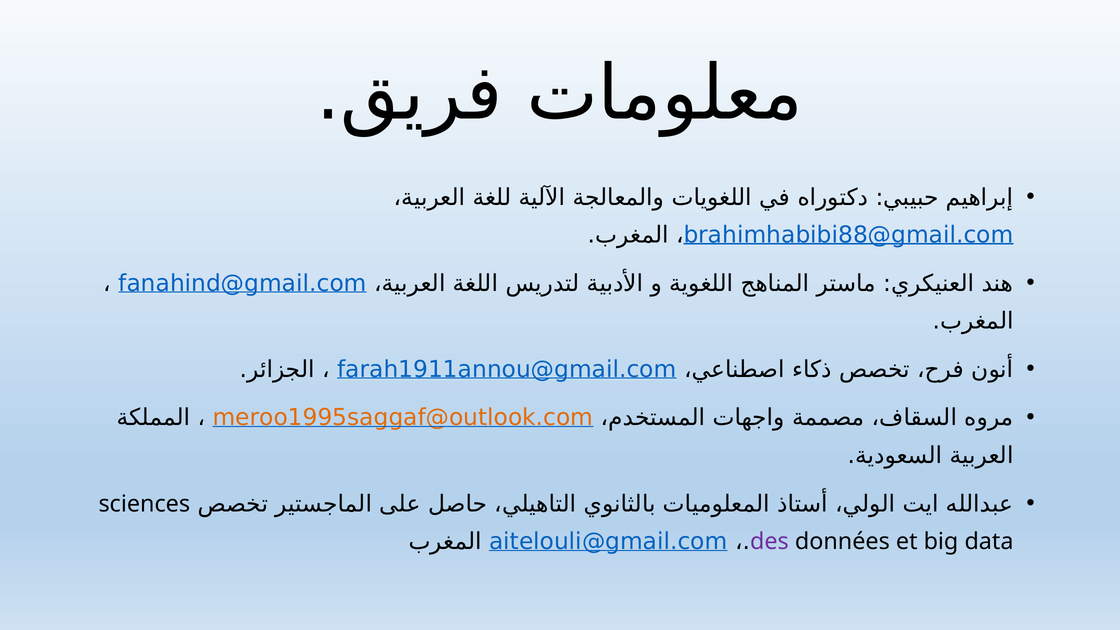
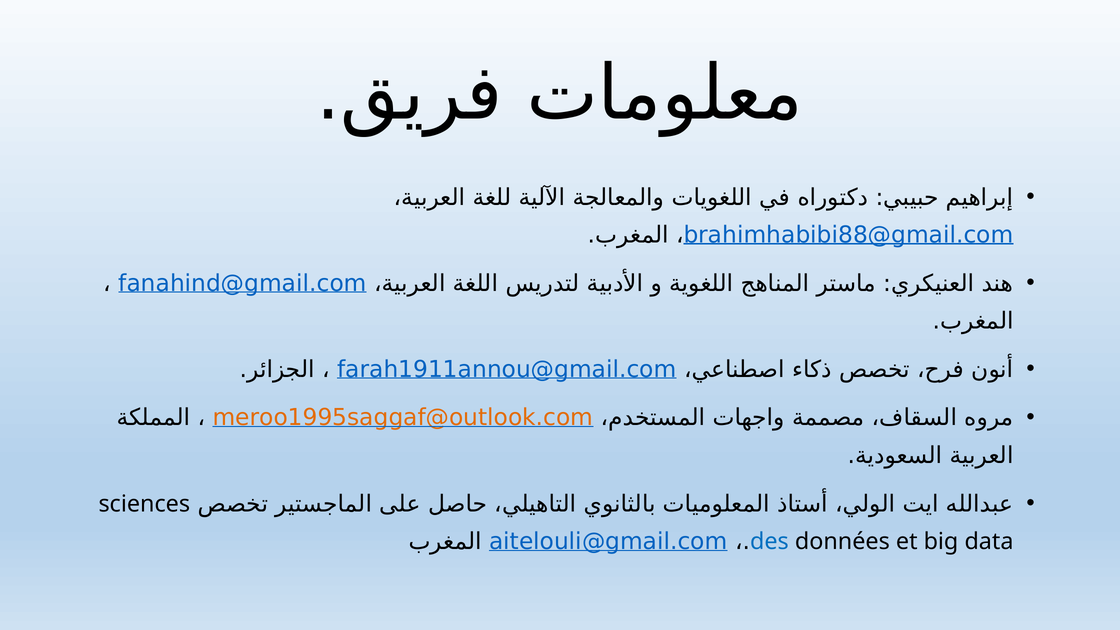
des colour: purple -> blue
